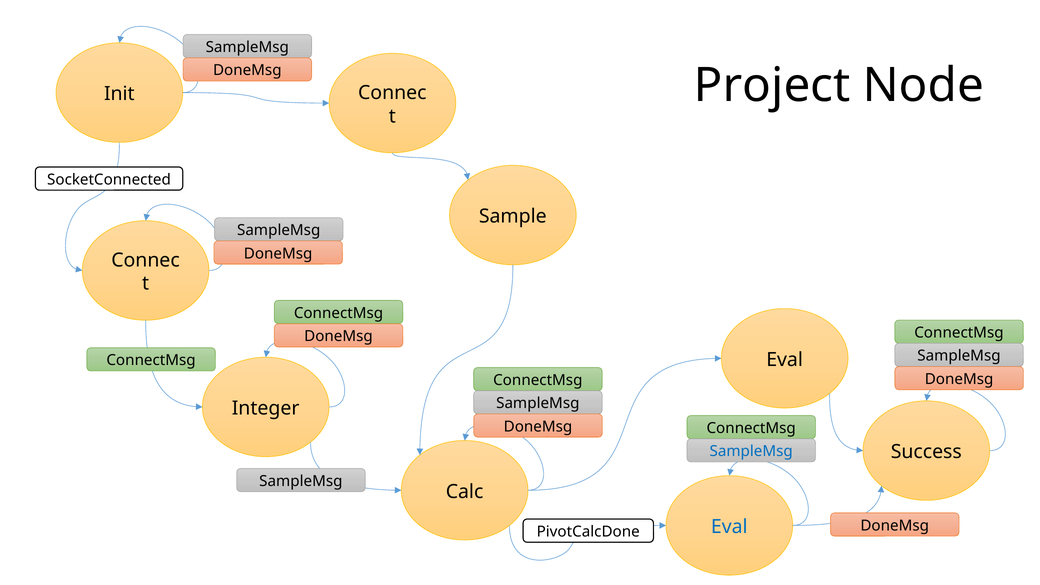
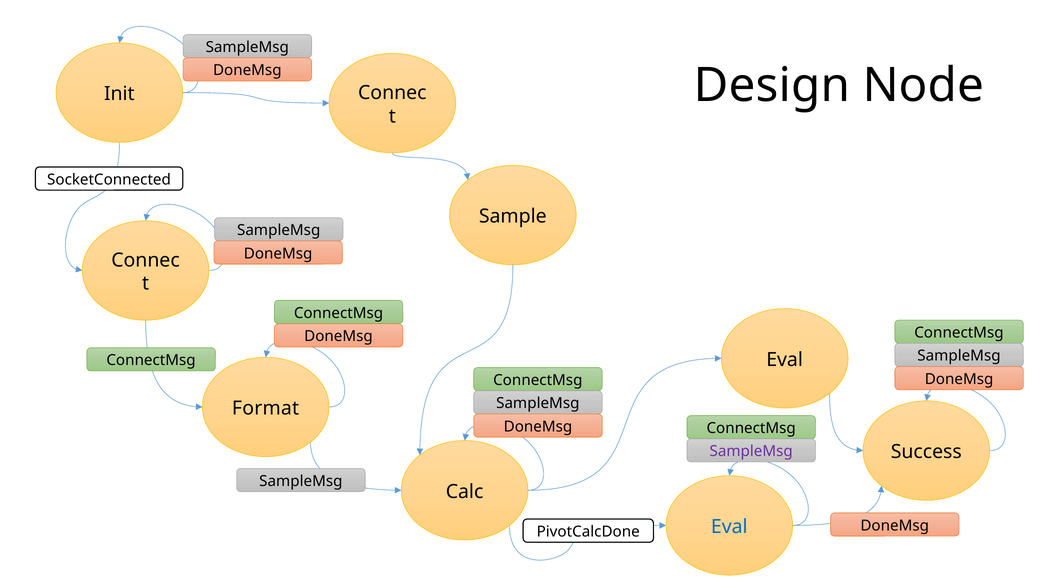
Project: Project -> Design
Integer: Integer -> Format
SampleMsg at (751, 451) colour: blue -> purple
